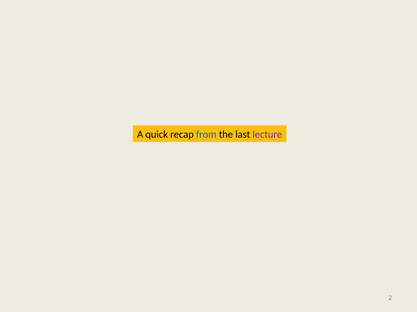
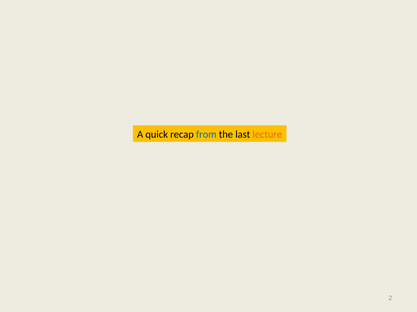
lecture colour: purple -> orange
